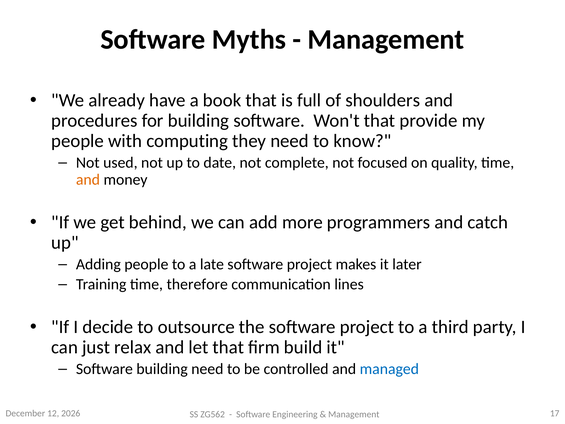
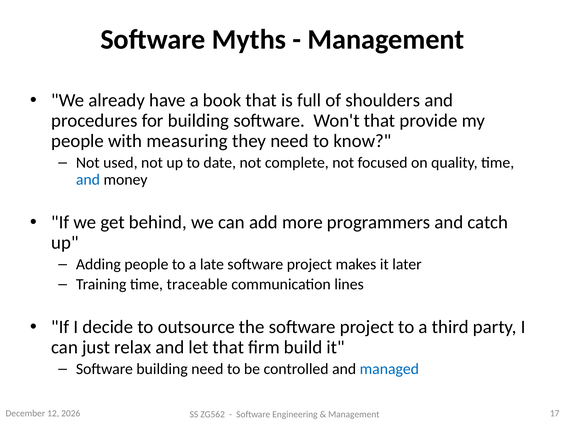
computing: computing -> measuring
and at (88, 180) colour: orange -> blue
therefore: therefore -> traceable
